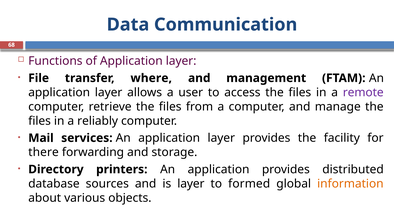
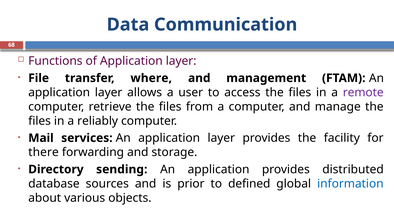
printers: printers -> sending
is layer: layer -> prior
formed: formed -> defined
information colour: orange -> blue
